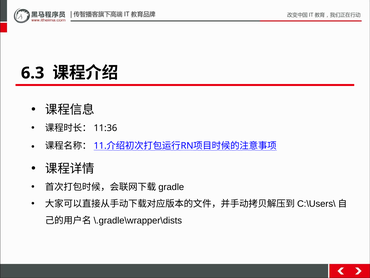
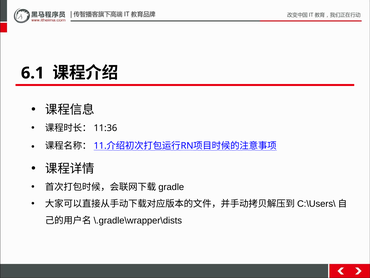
6.3: 6.3 -> 6.1
